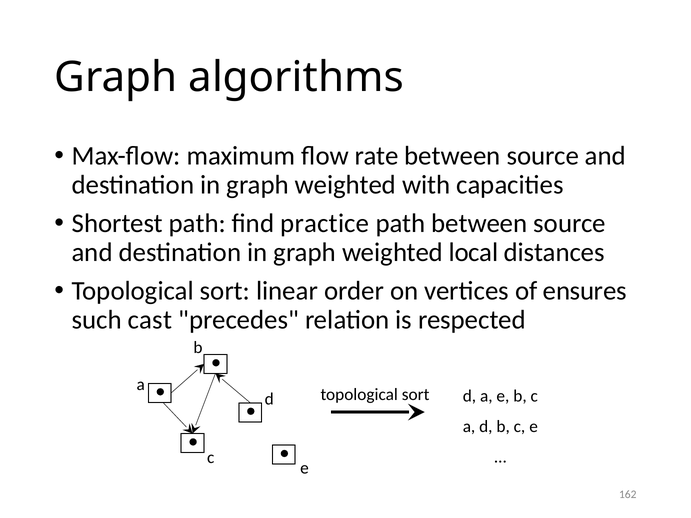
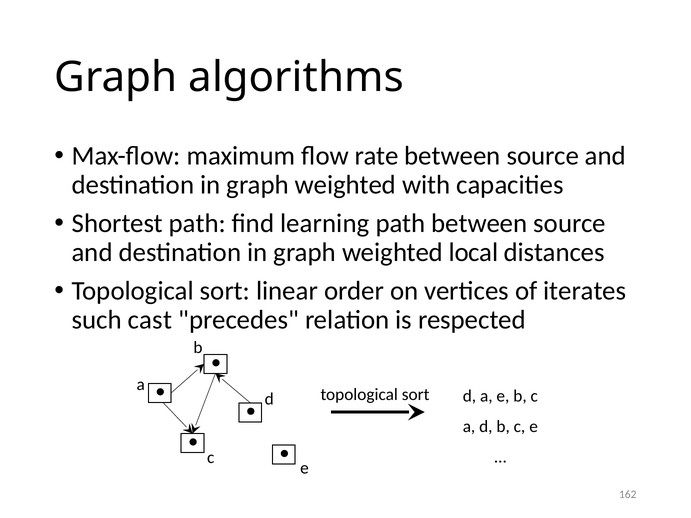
practice: practice -> learning
ensures: ensures -> iterates
